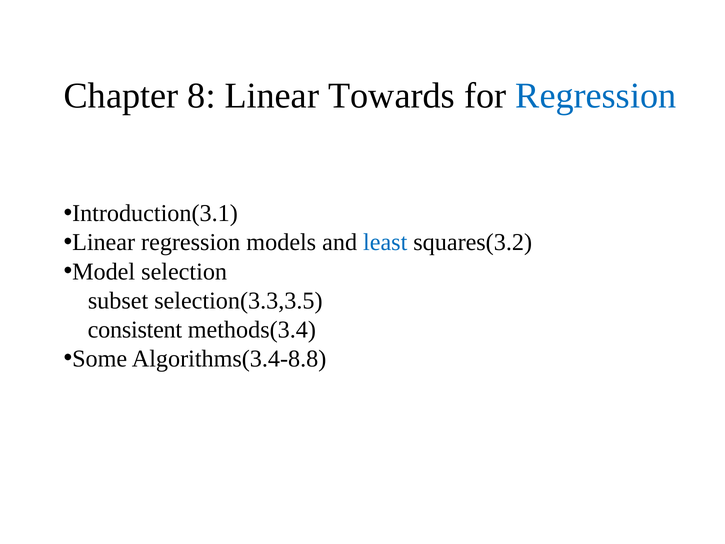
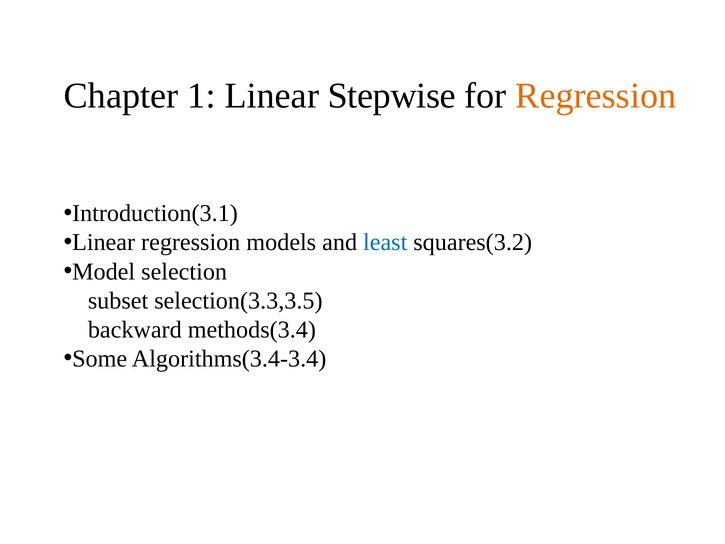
8: 8 -> 1
Towards: Towards -> Stepwise
Regression at (596, 96) colour: blue -> orange
consistent: consistent -> backward
Algorithms(3.4-8.8: Algorithms(3.4-8.8 -> Algorithms(3.4-3.4
